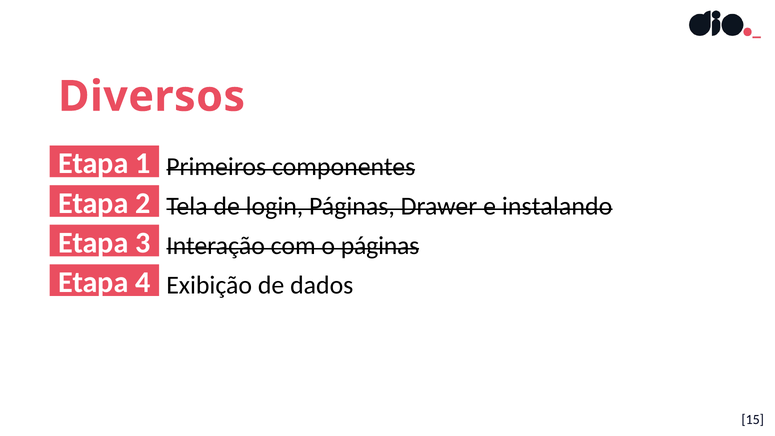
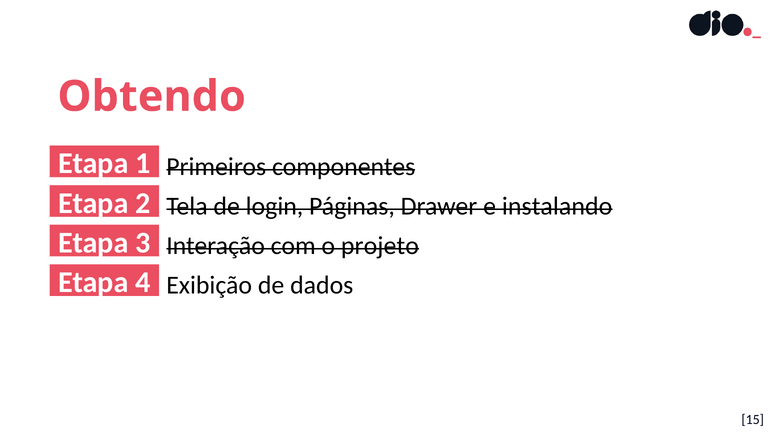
Diversos: Diversos -> Obtendo
o páginas: páginas -> projeto
